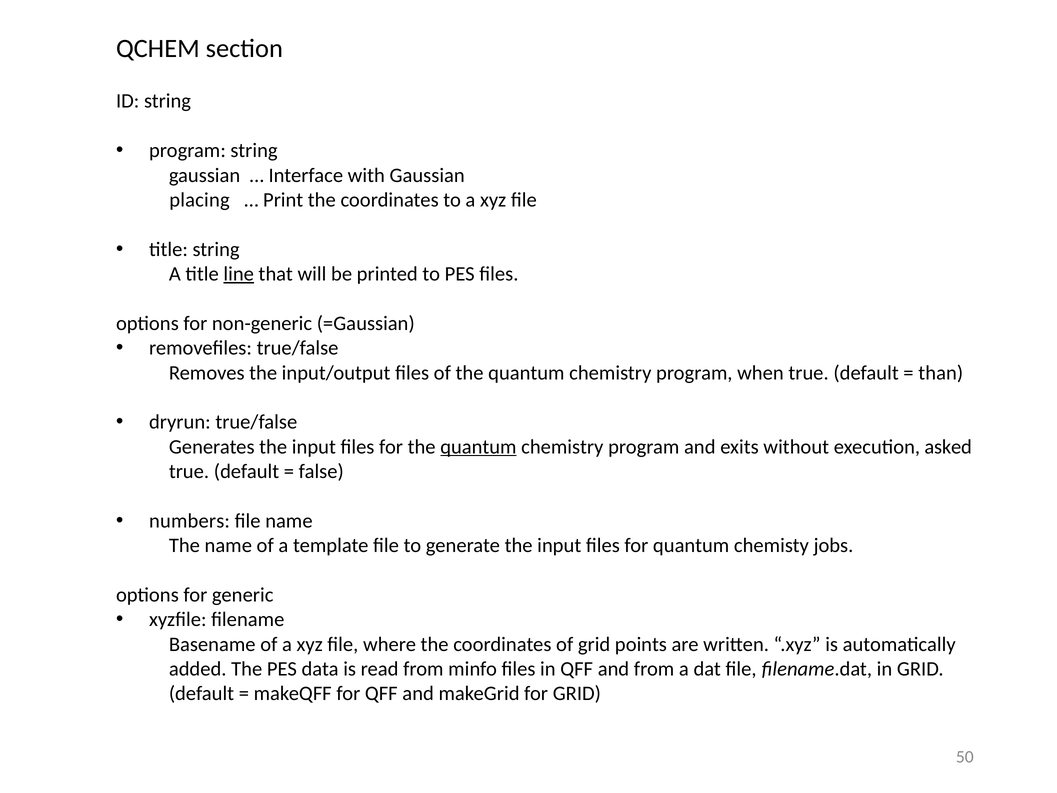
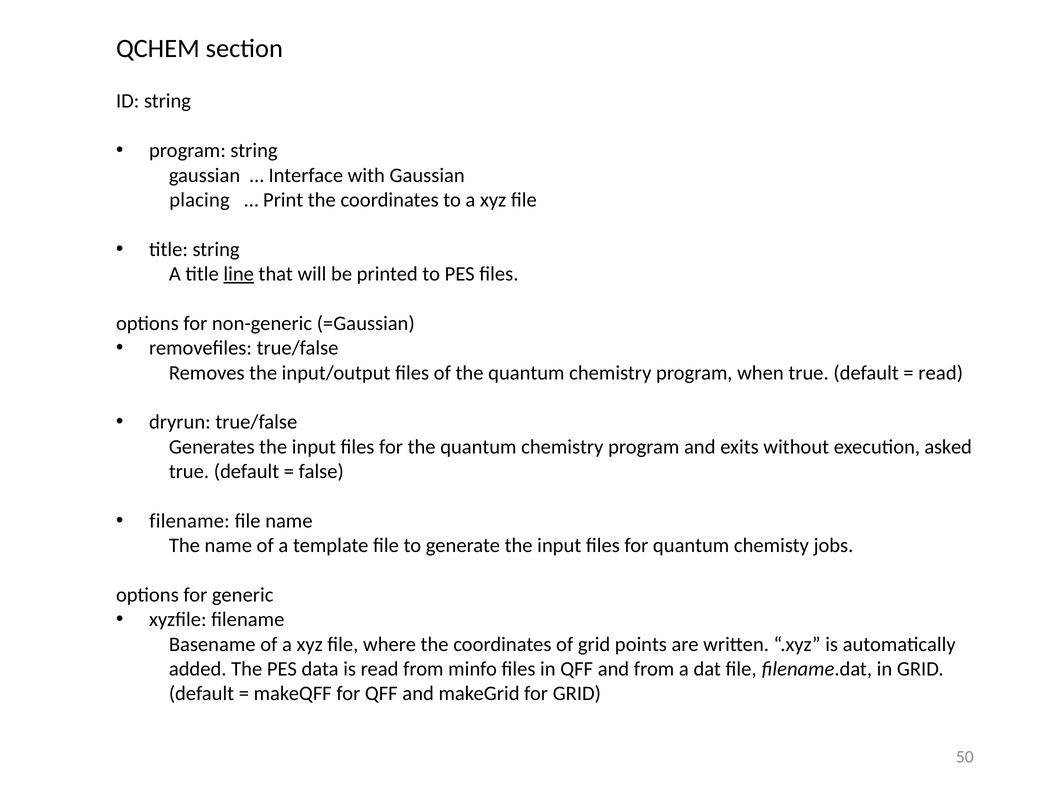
than at (941, 373): than -> read
quantum at (478, 447) underline: present -> none
numbers at (190, 521): numbers -> filename
